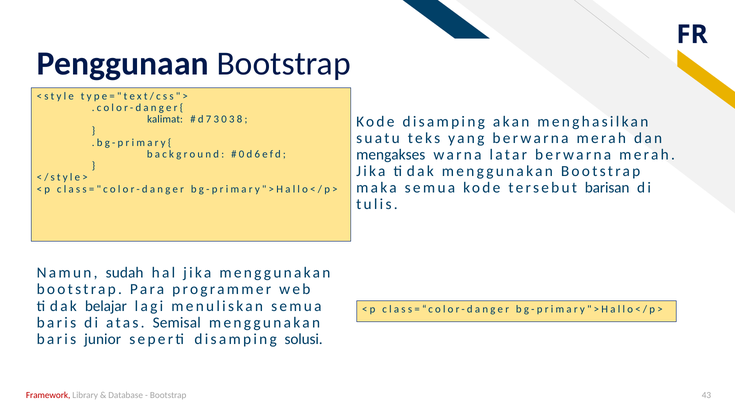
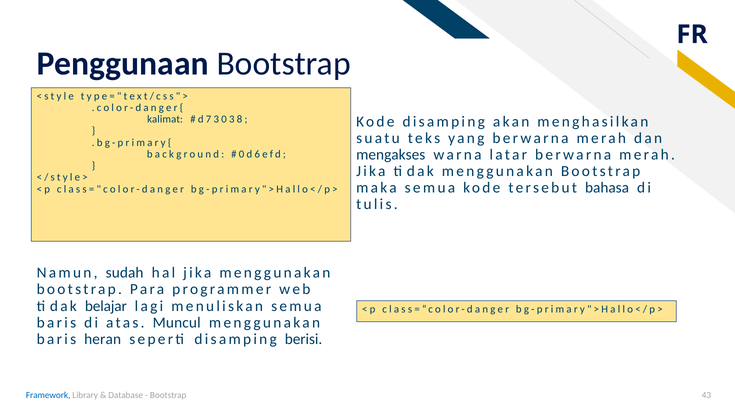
barisan: barisan -> bahasa
Semisal: Semisal -> Muncul
junior: junior -> heran
solusi: solusi -> berisi
Framework colour: red -> blue
